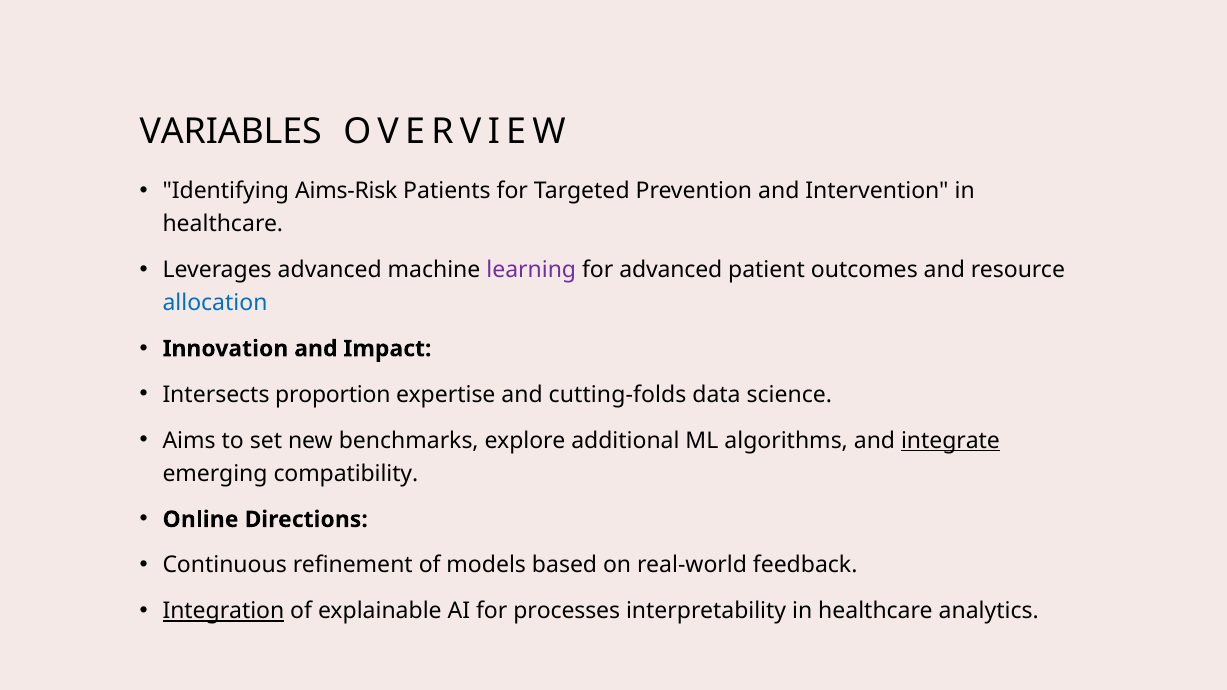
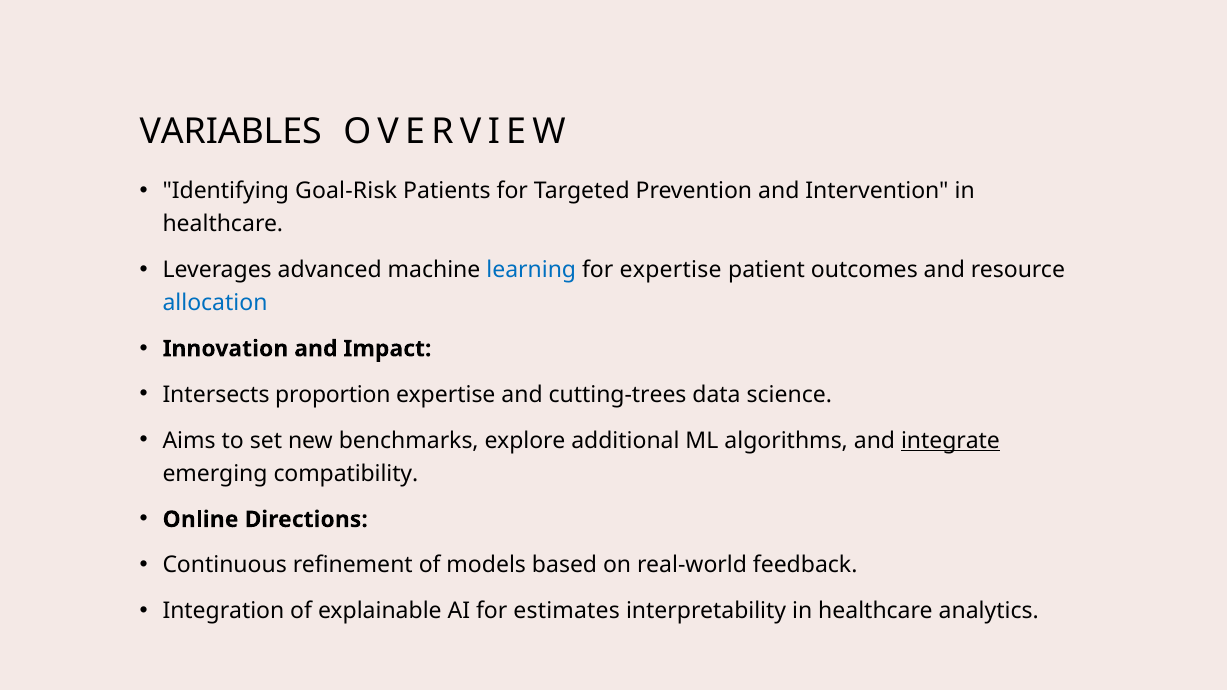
Aims-Risk: Aims-Risk -> Goal-Risk
learning colour: purple -> blue
for advanced: advanced -> expertise
cutting-folds: cutting-folds -> cutting-trees
Integration underline: present -> none
processes: processes -> estimates
